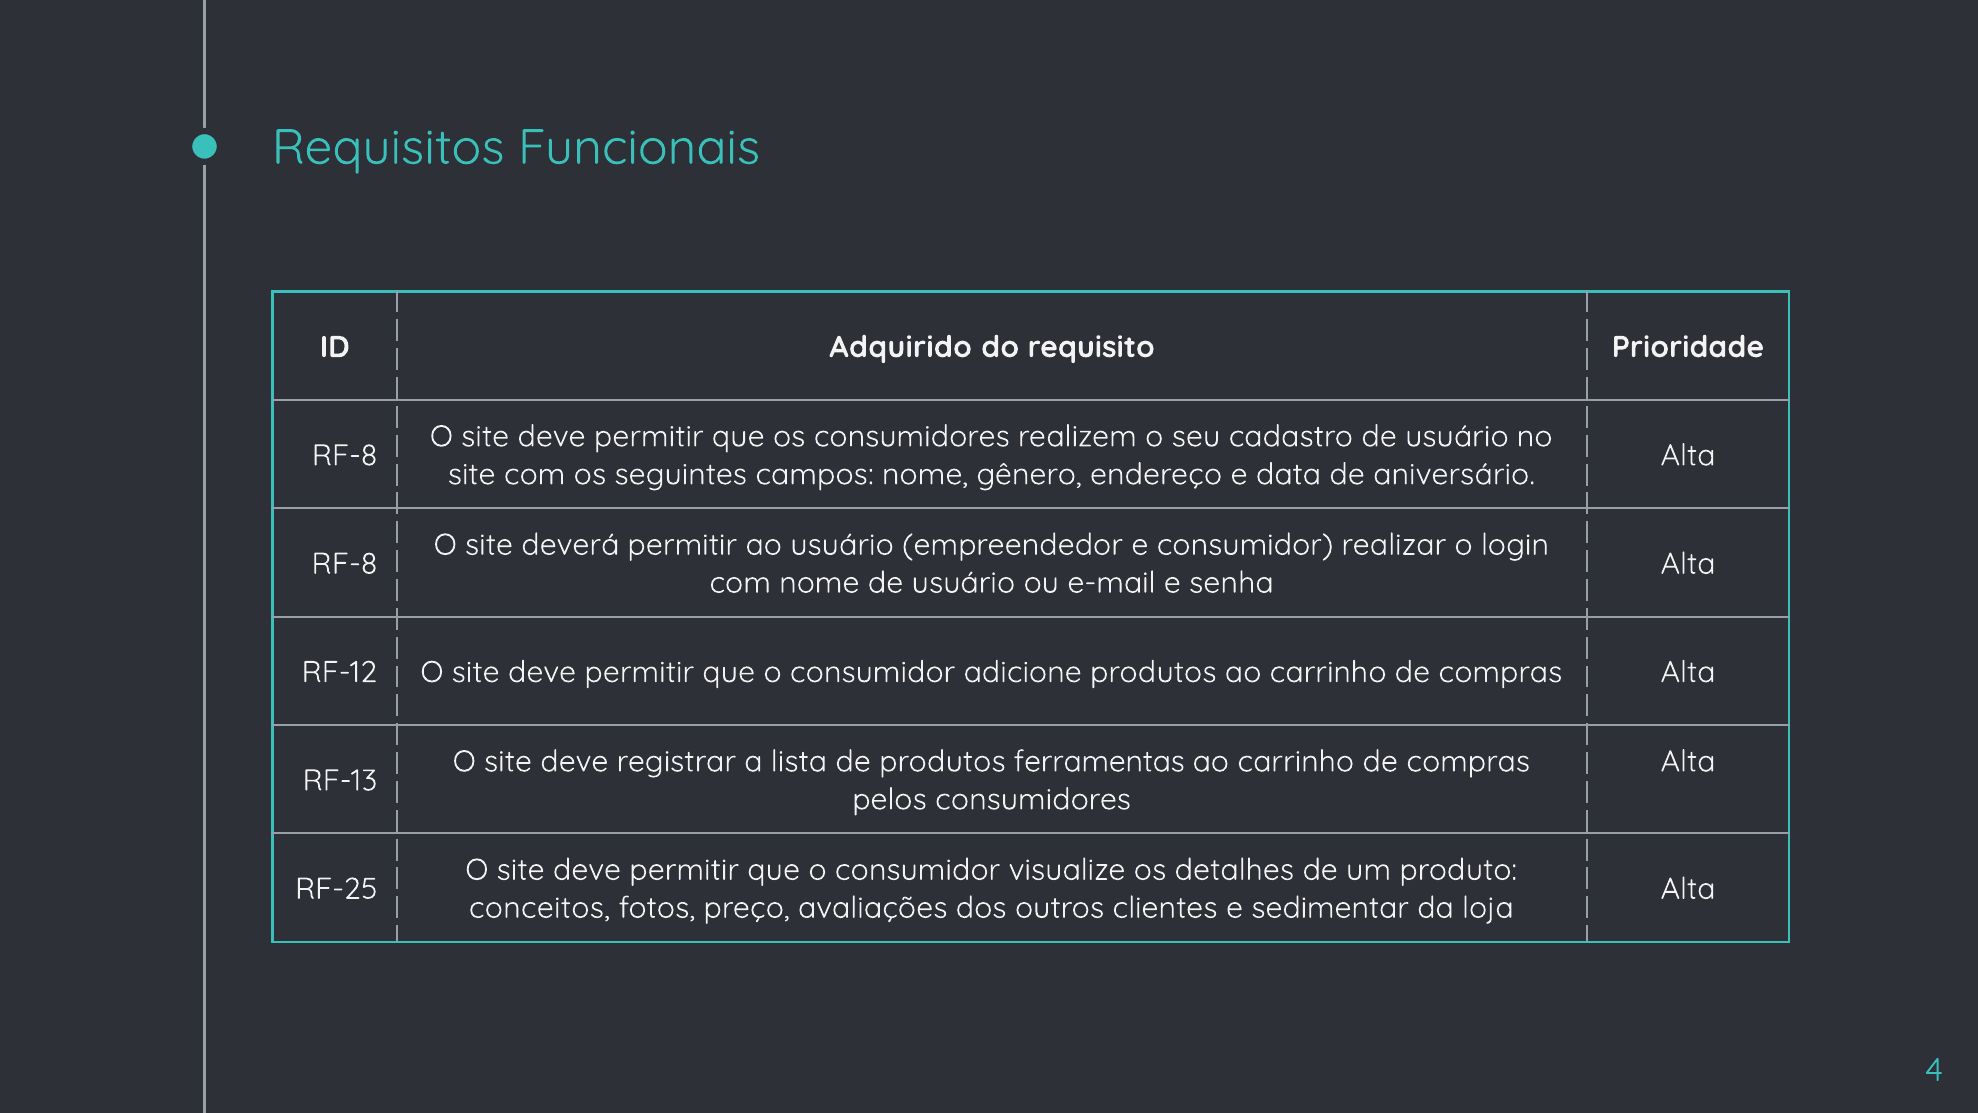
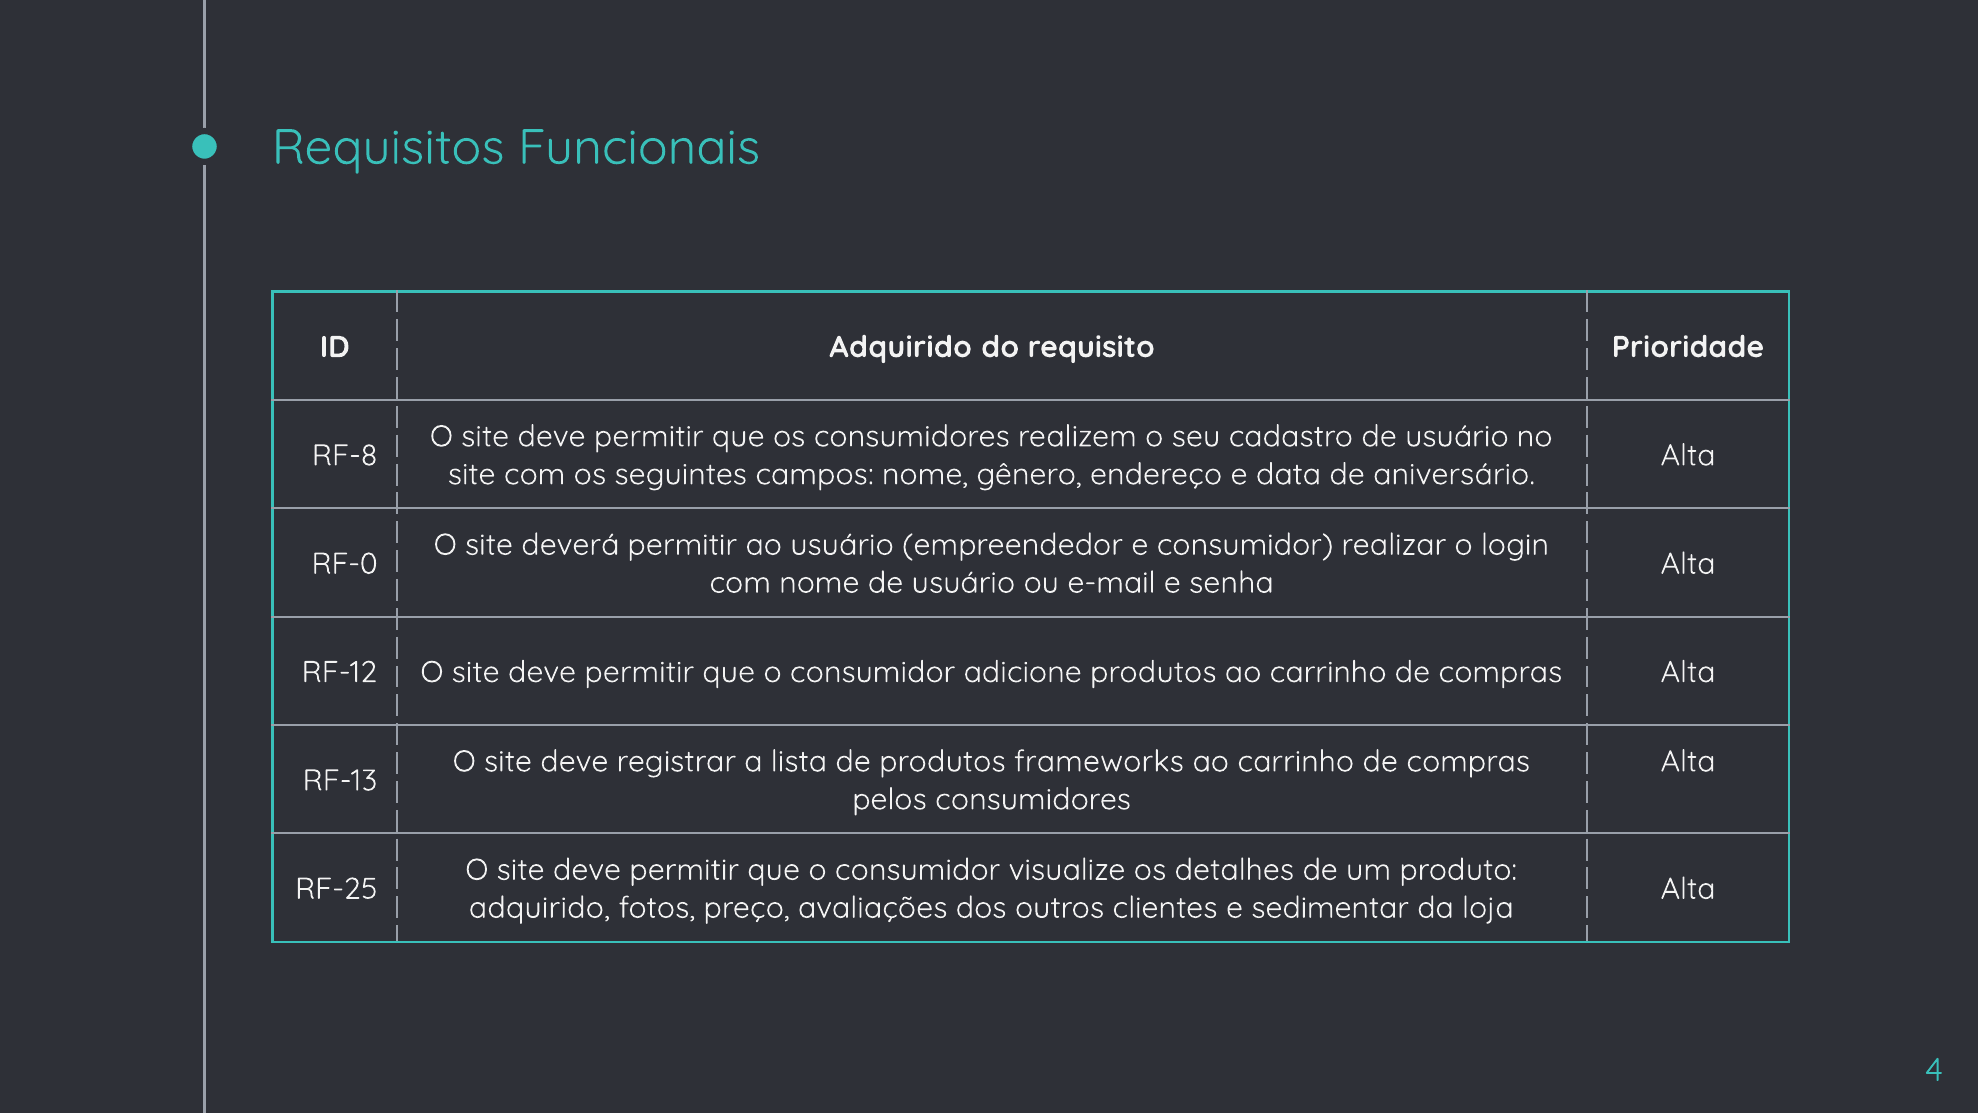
RF-8 at (344, 564): RF-8 -> RF-0
ferramentas: ferramentas -> frameworks
conceitos at (539, 908): conceitos -> adquirido
